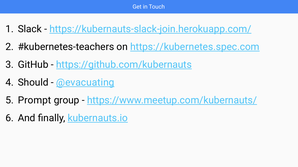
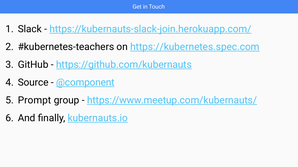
Should: Should -> Source
@evacuating: @evacuating -> @component
